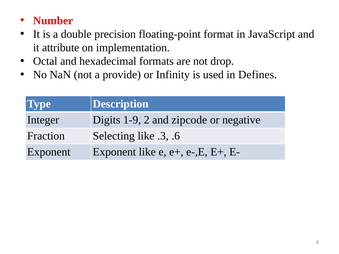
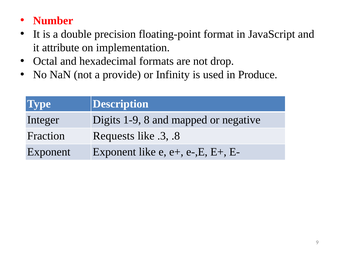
Defines: Defines -> Produce
2: 2 -> 8
zipcode: zipcode -> mapped
Selecting: Selecting -> Requests
.6: .6 -> .8
